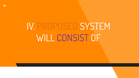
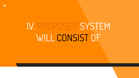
CONSIST colour: purple -> black
